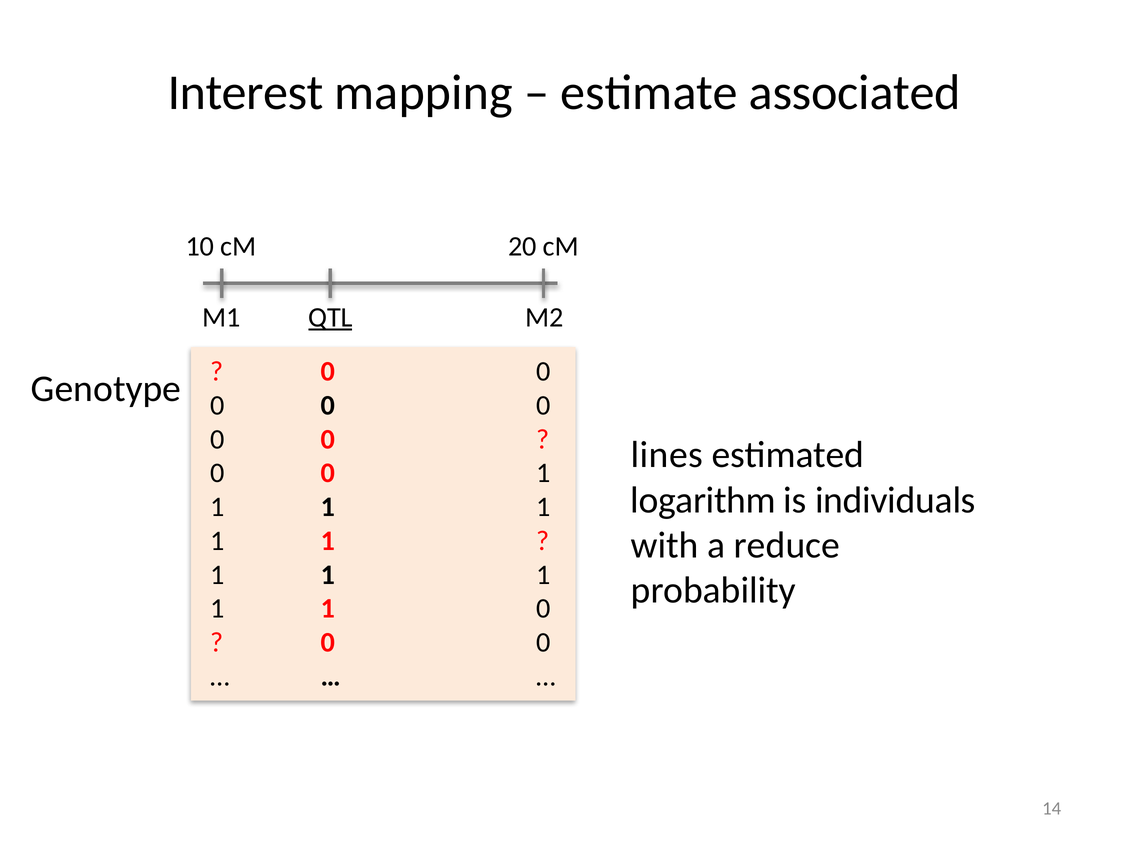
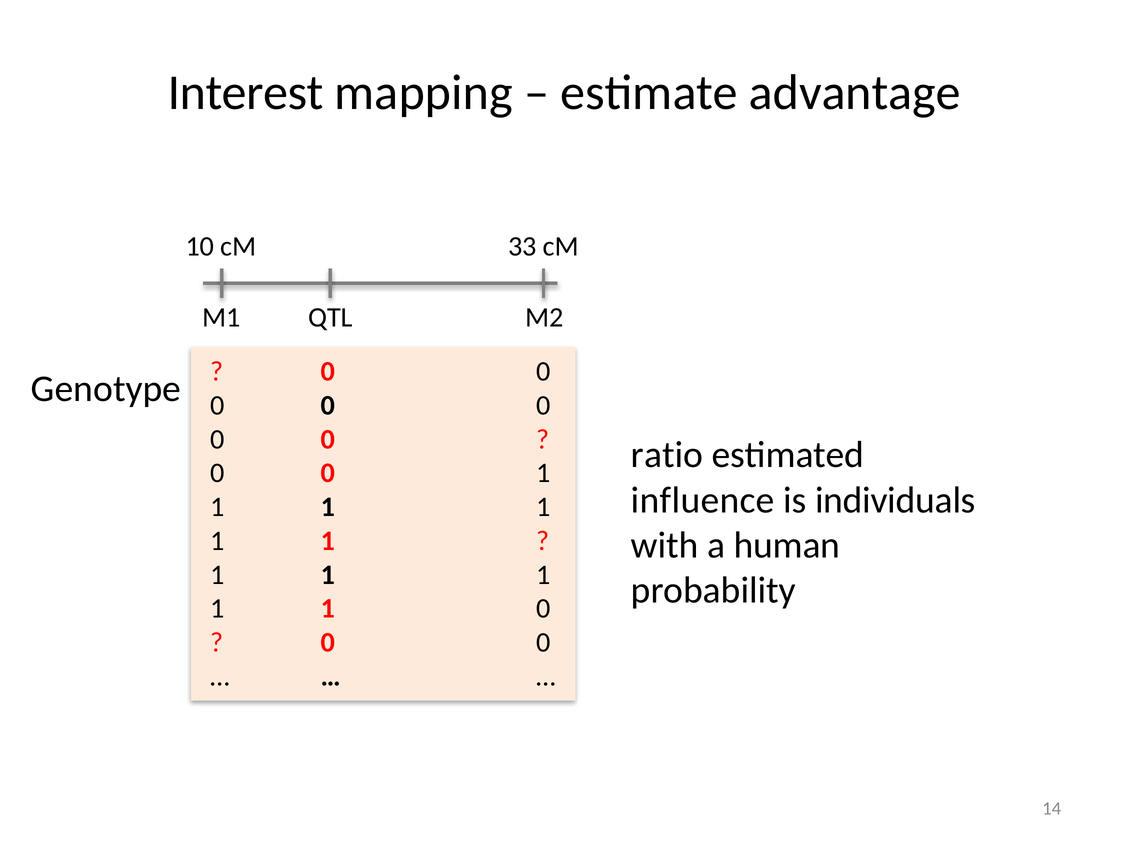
associated: associated -> advantage
20: 20 -> 33
QTL underline: present -> none
lines: lines -> ratio
logarithm: logarithm -> influence
reduce: reduce -> human
